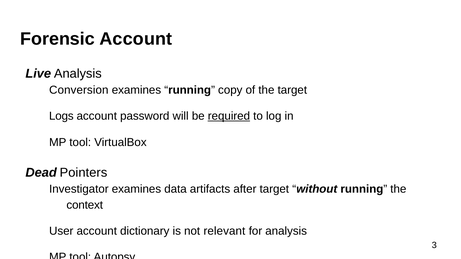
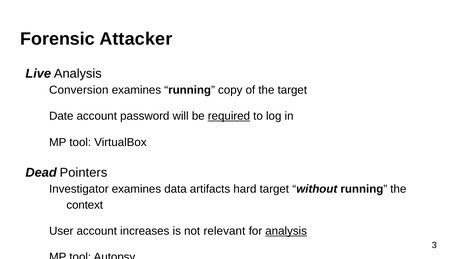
Forensic Account: Account -> Attacker
Logs: Logs -> Date
after: after -> hard
dictionary: dictionary -> increases
analysis at (286, 231) underline: none -> present
